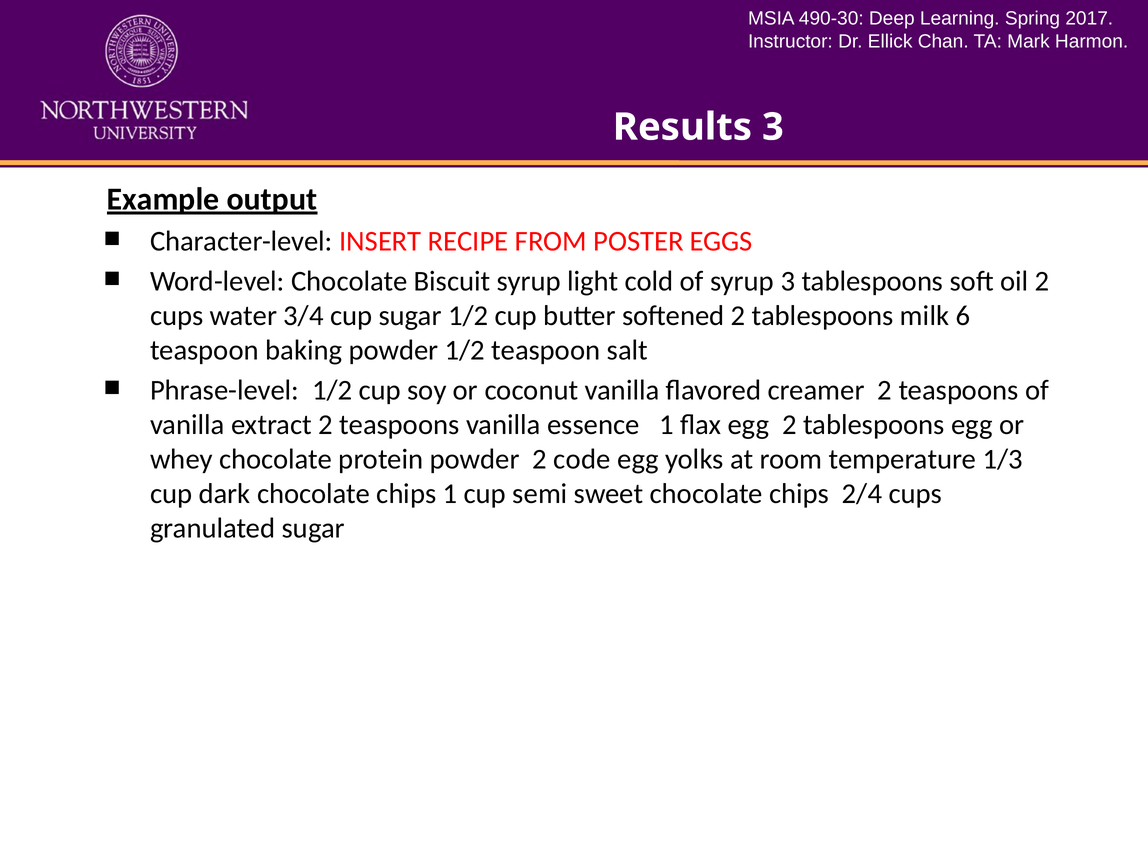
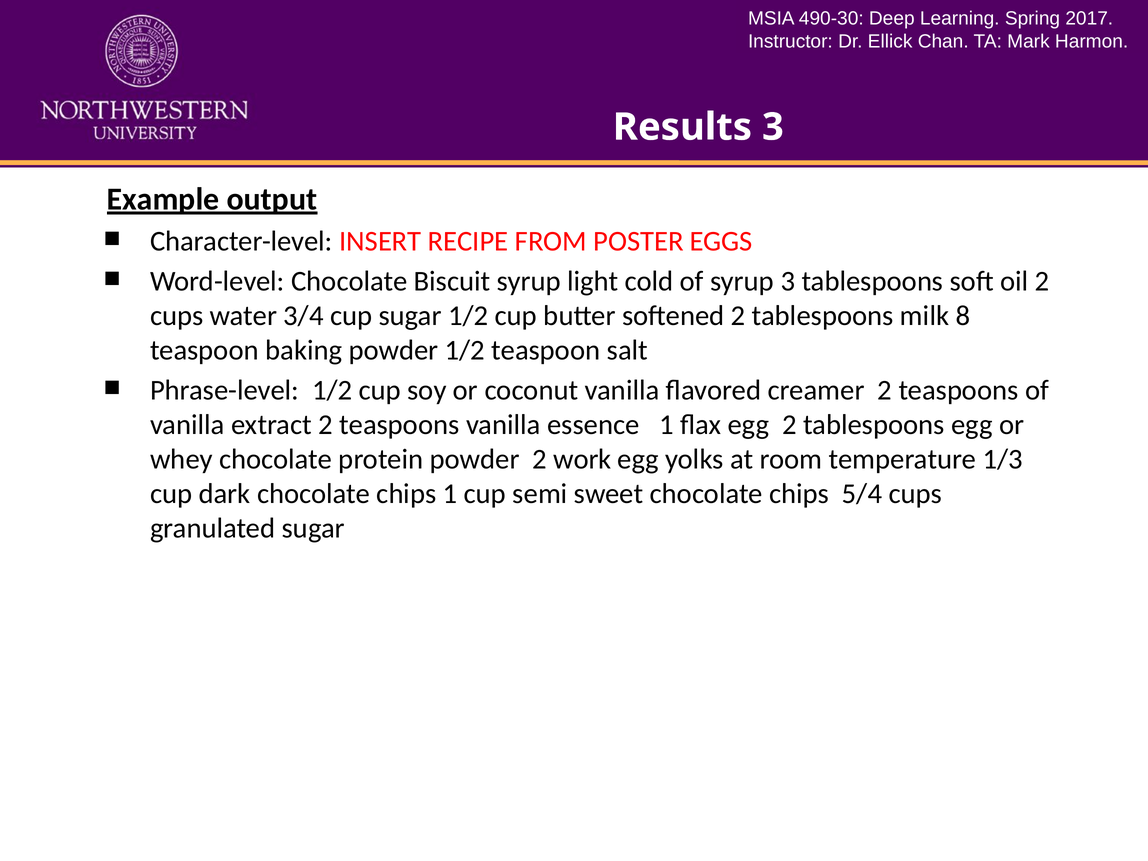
6: 6 -> 8
code: code -> work
2/4: 2/4 -> 5/4
